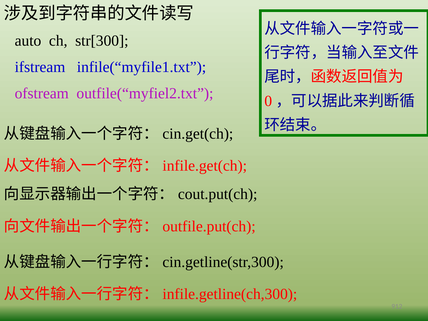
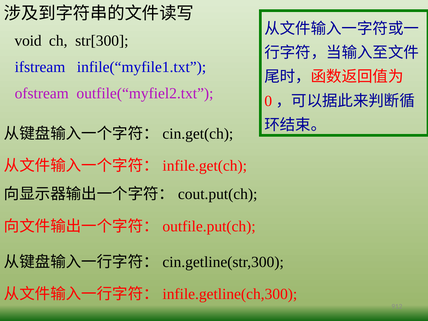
auto: auto -> void
